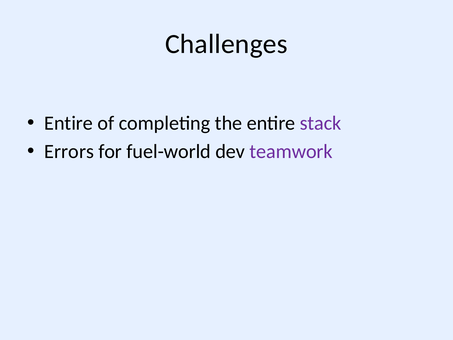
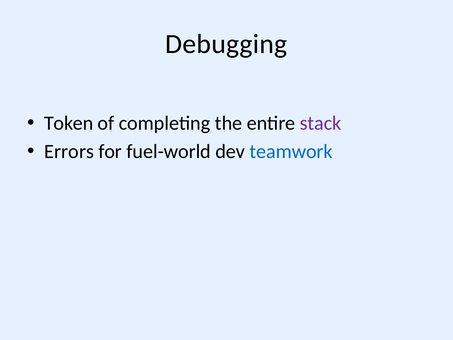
Challenges: Challenges -> Debugging
Entire at (69, 123): Entire -> Token
teamwork colour: purple -> blue
